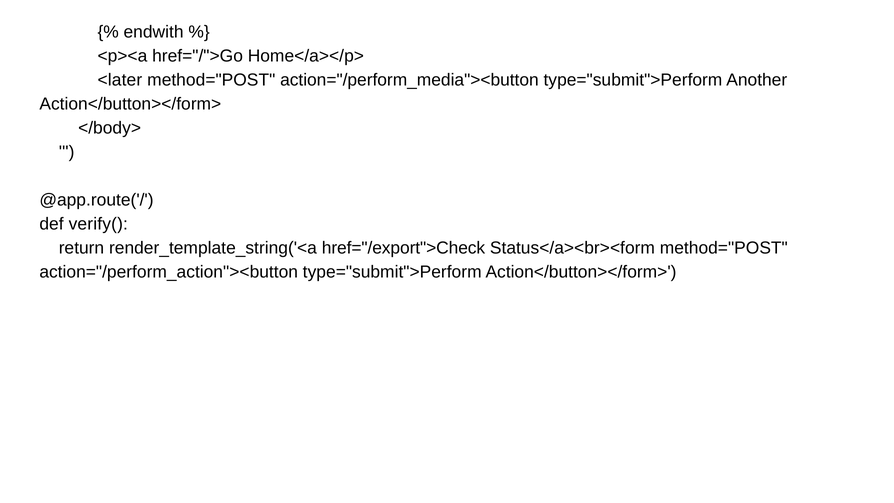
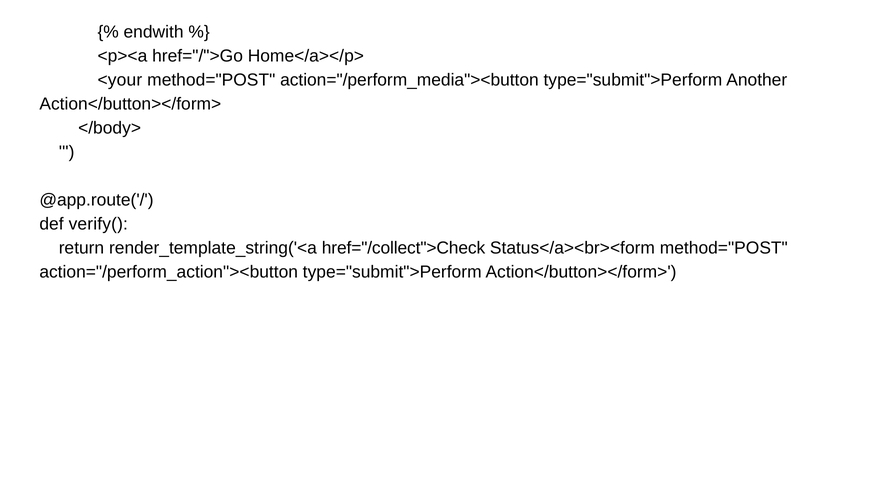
<later: <later -> <your
href="/export">Check: href="/export">Check -> href="/collect">Check
